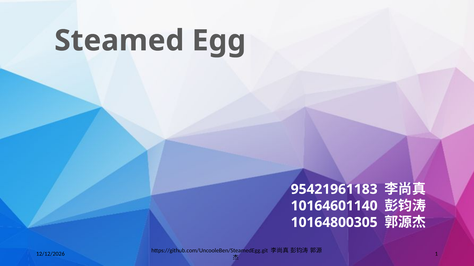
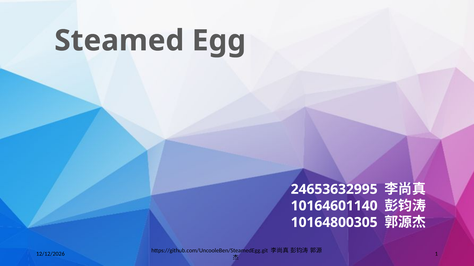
95421961183: 95421961183 -> 24653632995
